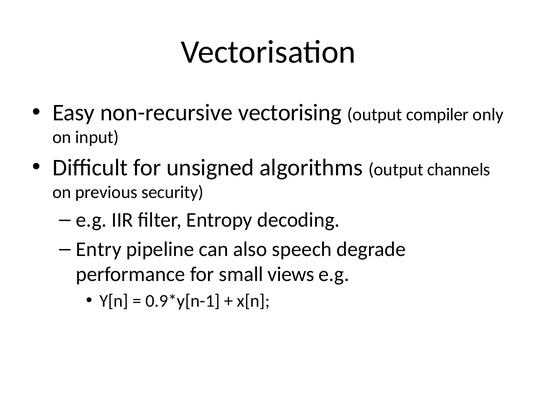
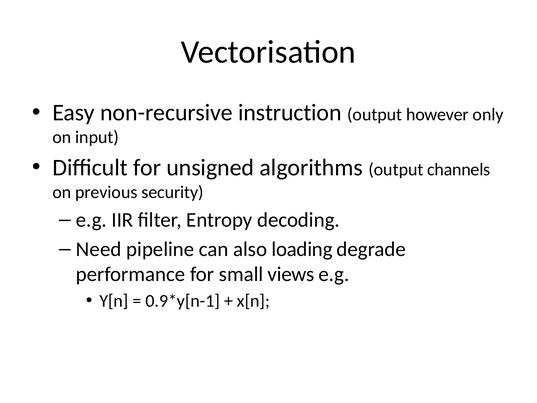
vectorising: vectorising -> instruction
compiler: compiler -> however
Entry: Entry -> Need
speech: speech -> loading
